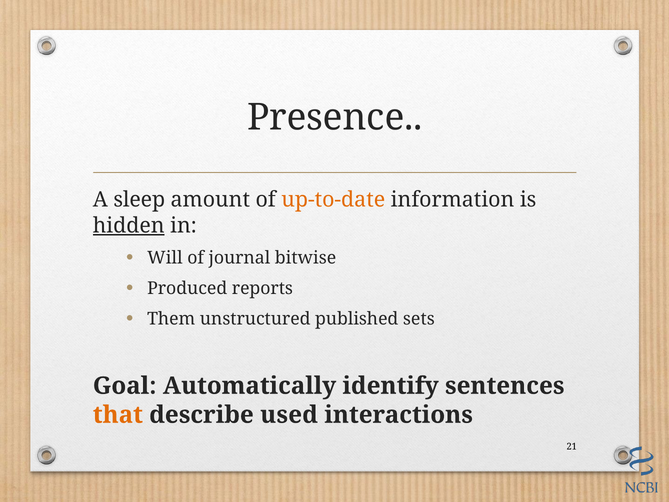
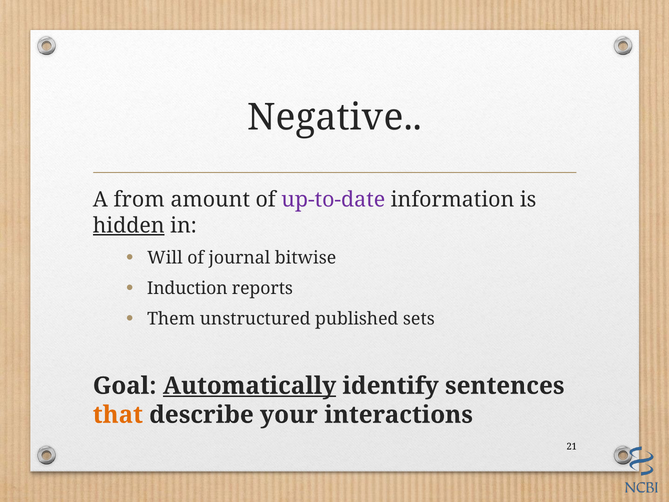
Presence: Presence -> Negative
sleep: sleep -> from
up-to-date colour: orange -> purple
Produced: Produced -> Induction
Automatically underline: none -> present
used: used -> your
